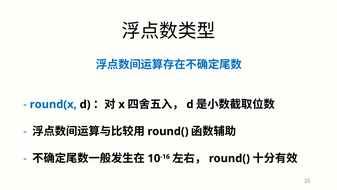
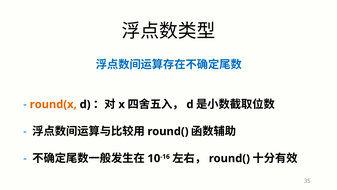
round(x colour: blue -> orange
